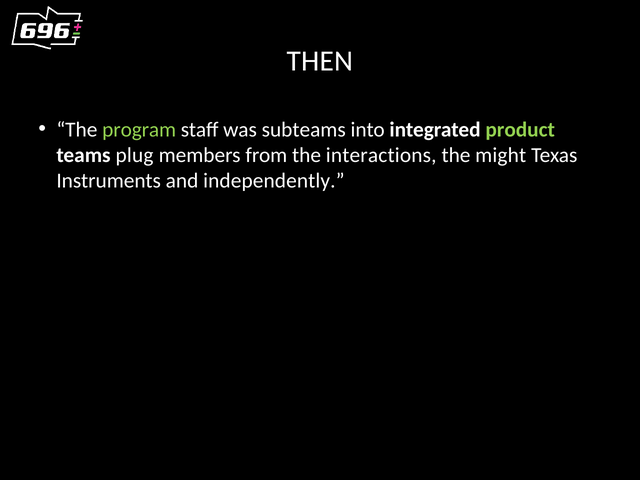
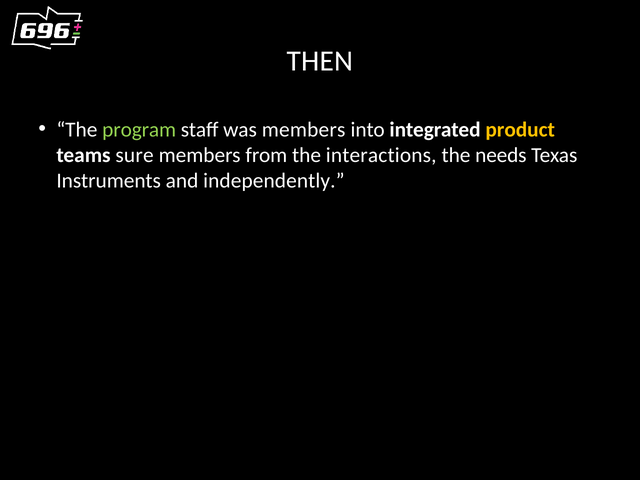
was subteams: subteams -> members
product colour: light green -> yellow
plug: plug -> sure
might: might -> needs
